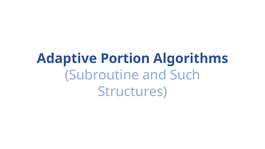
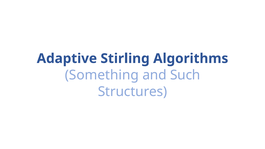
Portion: Portion -> Stirling
Subroutine: Subroutine -> Something
